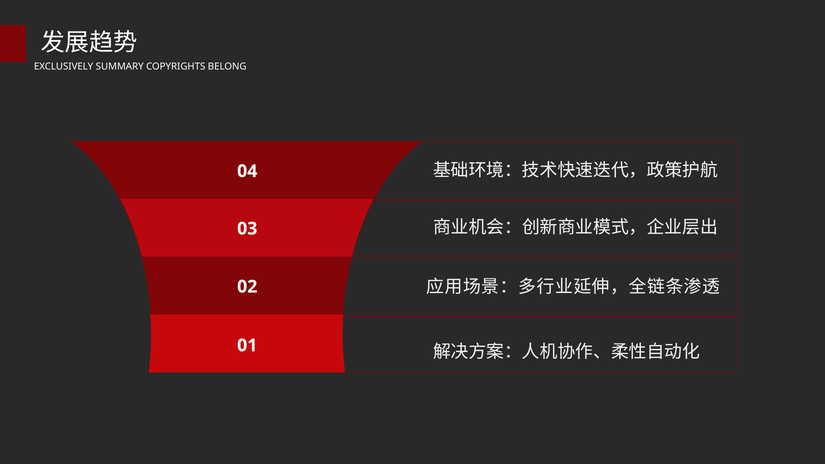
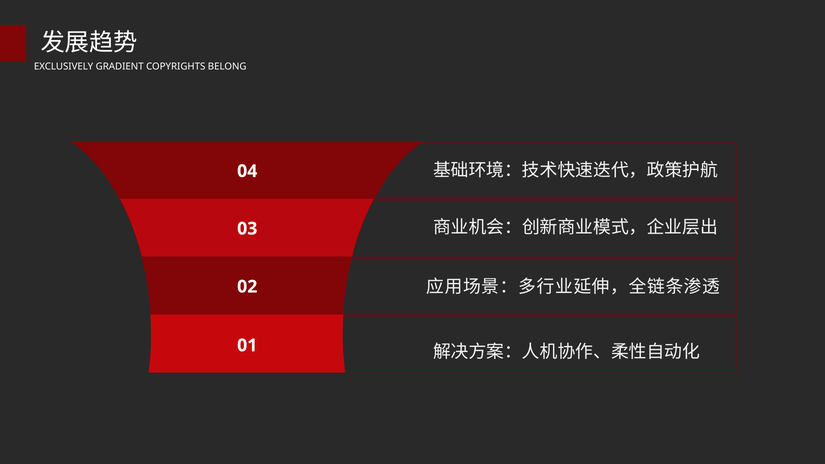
SUMMARY: SUMMARY -> GRADIENT
